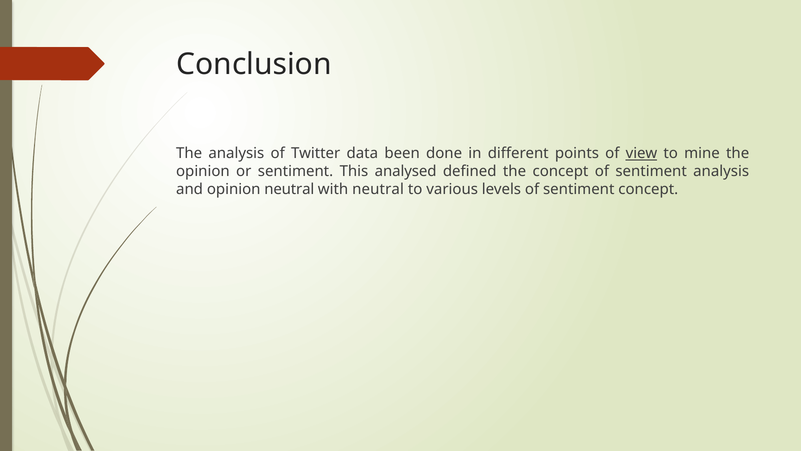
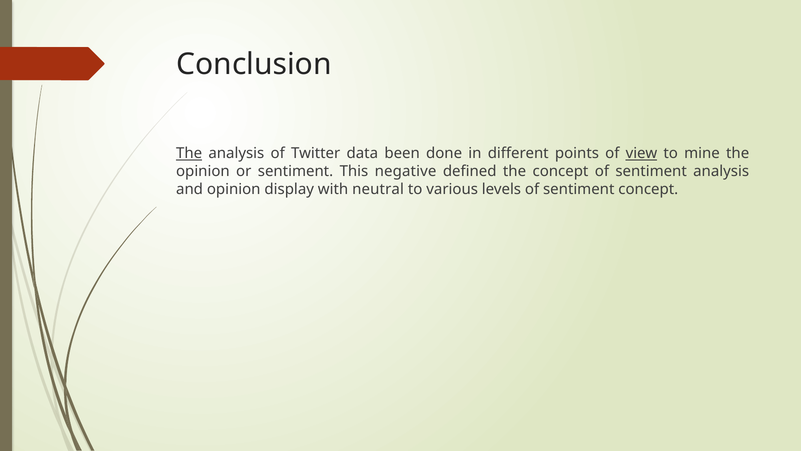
The at (189, 153) underline: none -> present
analysed: analysed -> negative
opinion neutral: neutral -> display
